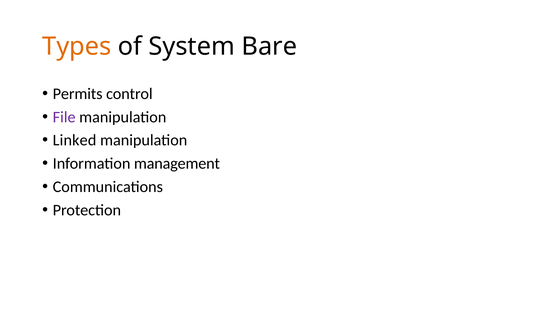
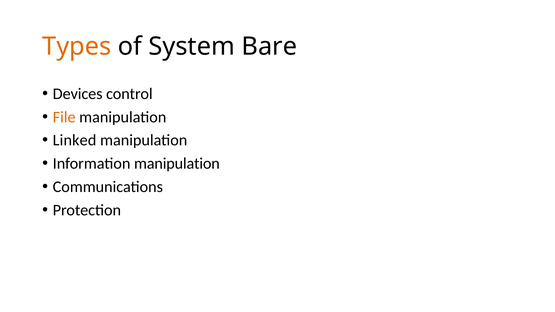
Permits: Permits -> Devices
File colour: purple -> orange
Information management: management -> manipulation
